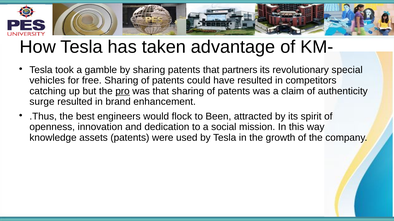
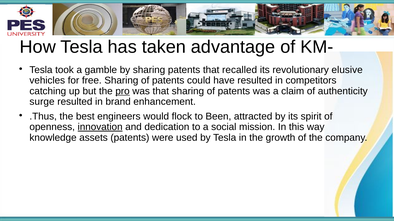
partners: partners -> recalled
special: special -> elusive
innovation underline: none -> present
